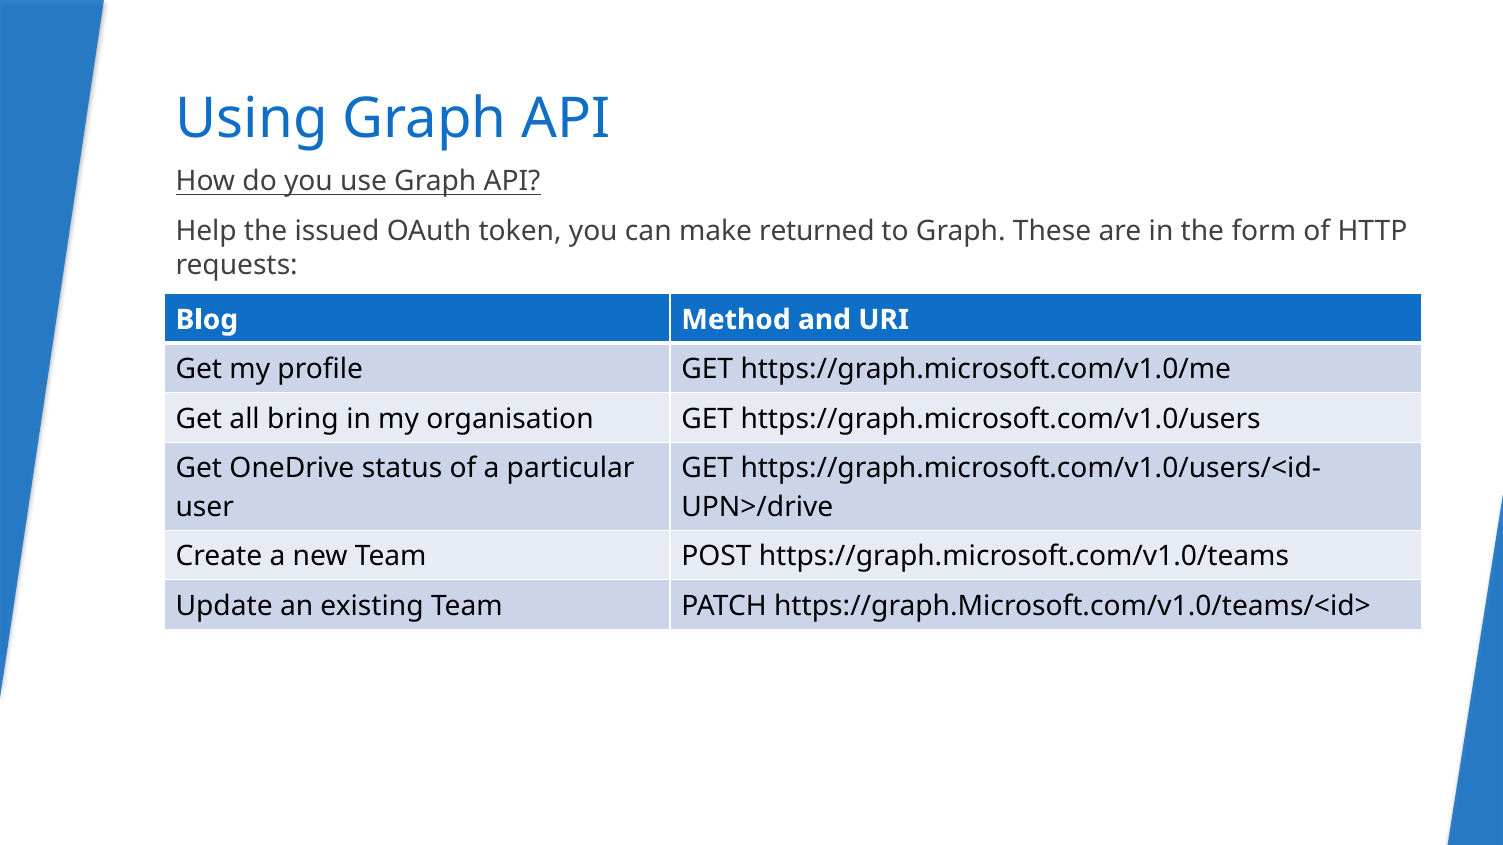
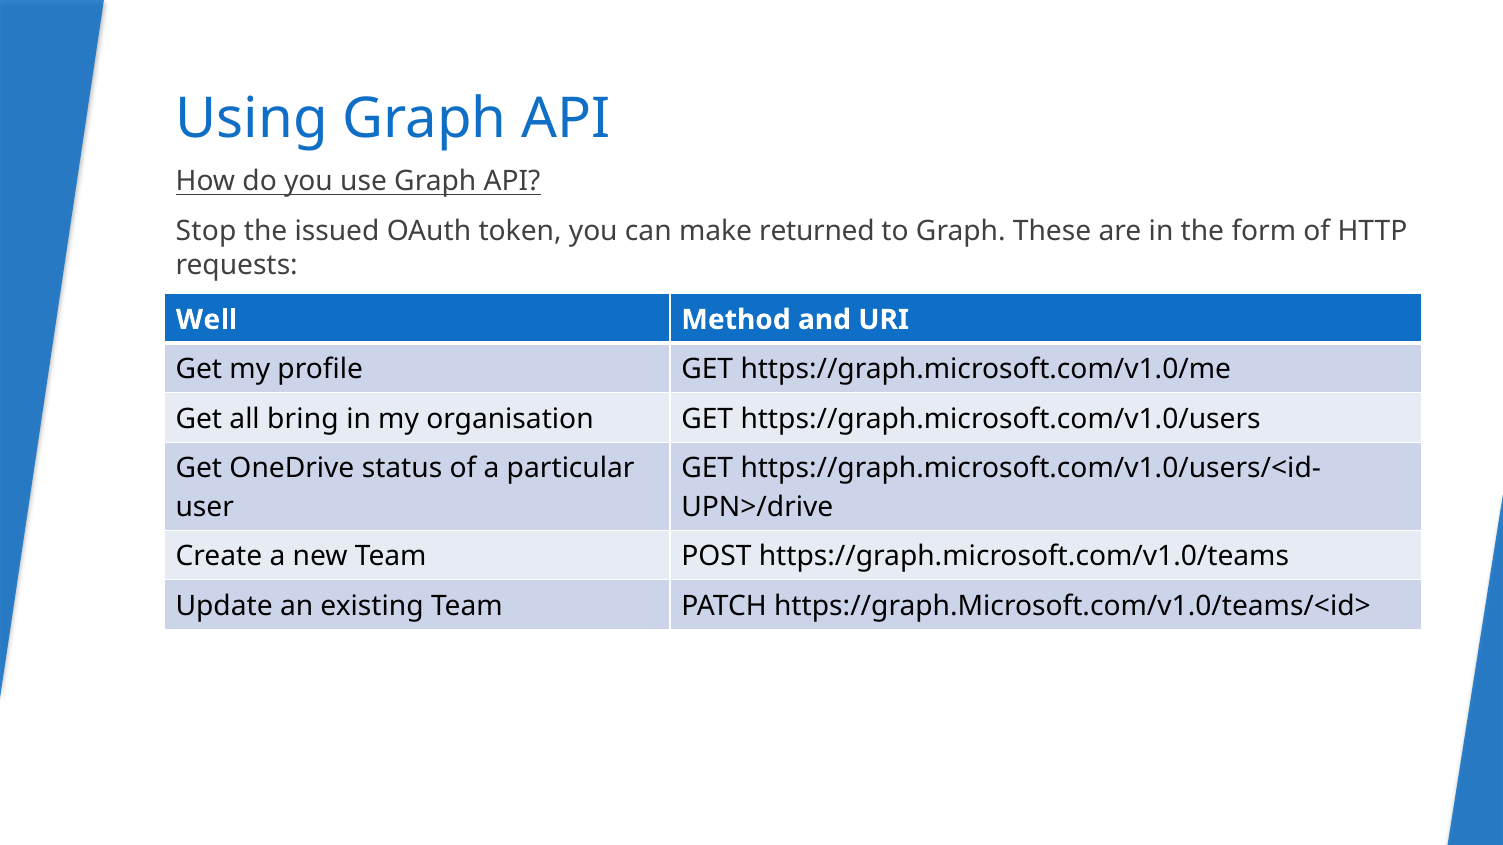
Help: Help -> Stop
Blog: Blog -> Well
